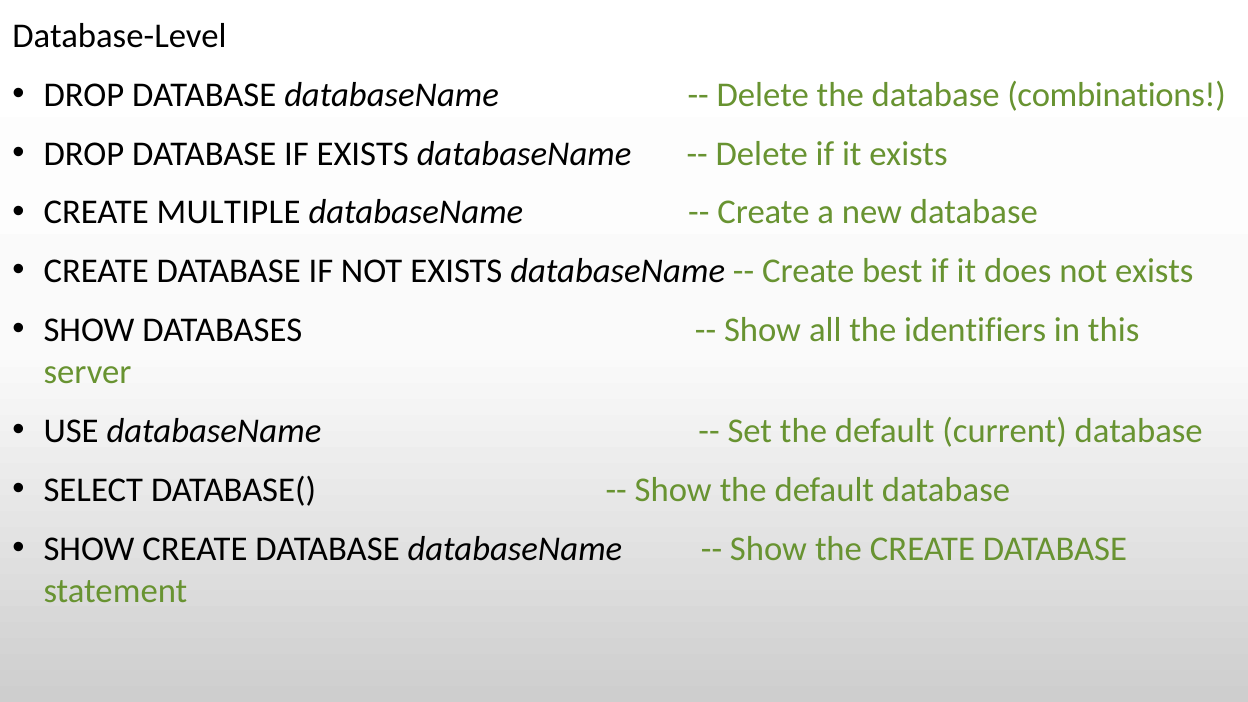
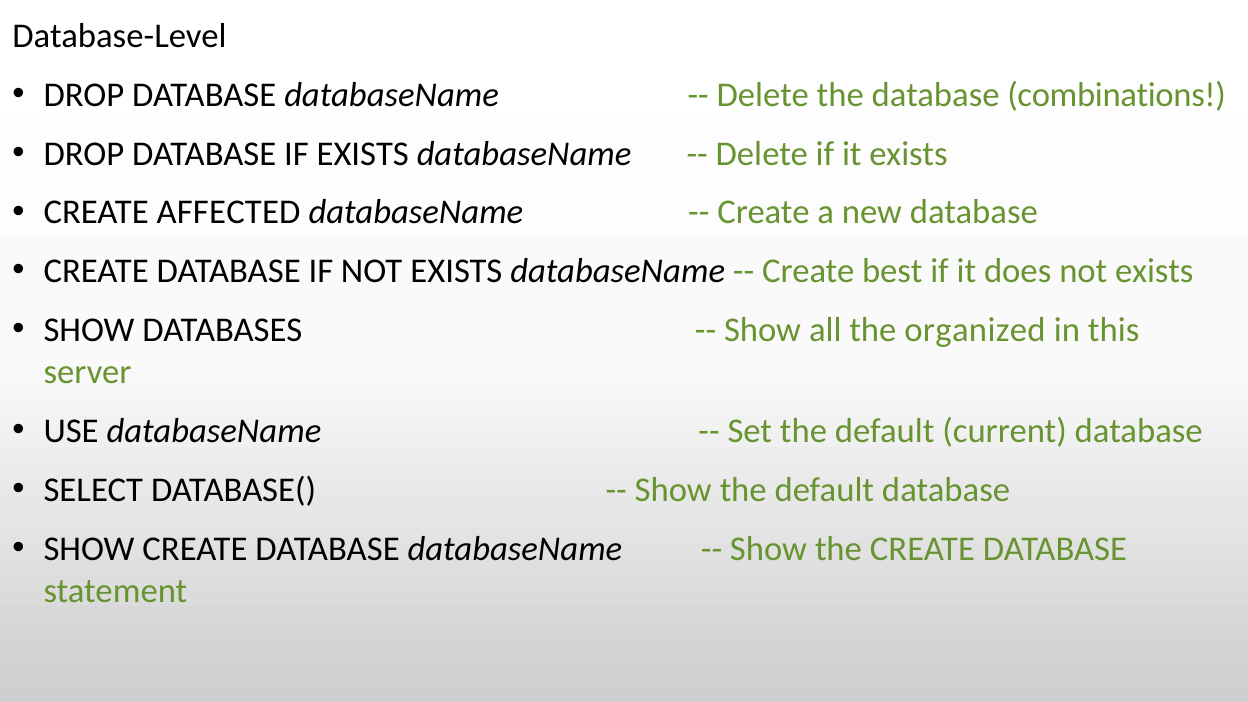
MULTIPLE: MULTIPLE -> AFFECTED
identifiers: identifiers -> organized
